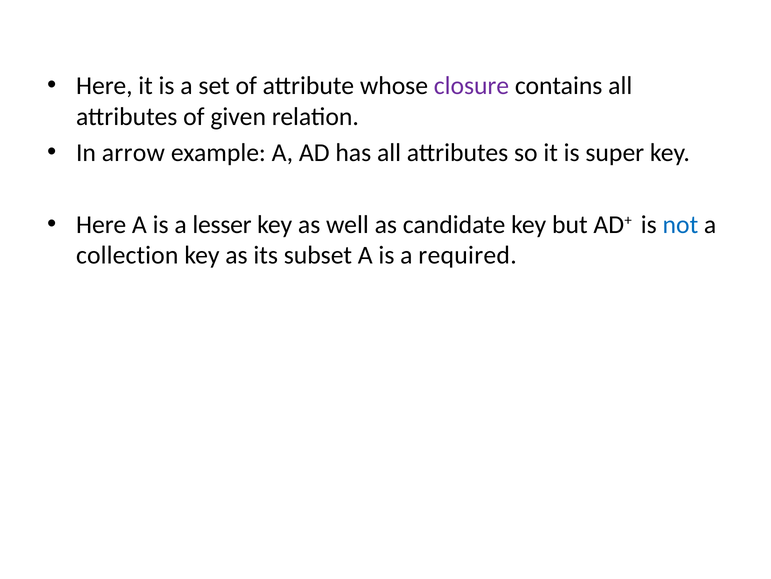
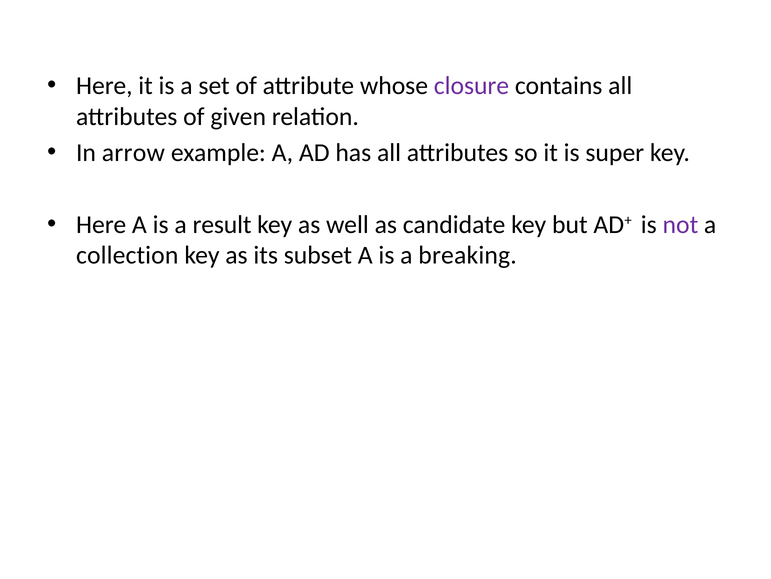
lesser: lesser -> result
not colour: blue -> purple
required: required -> breaking
